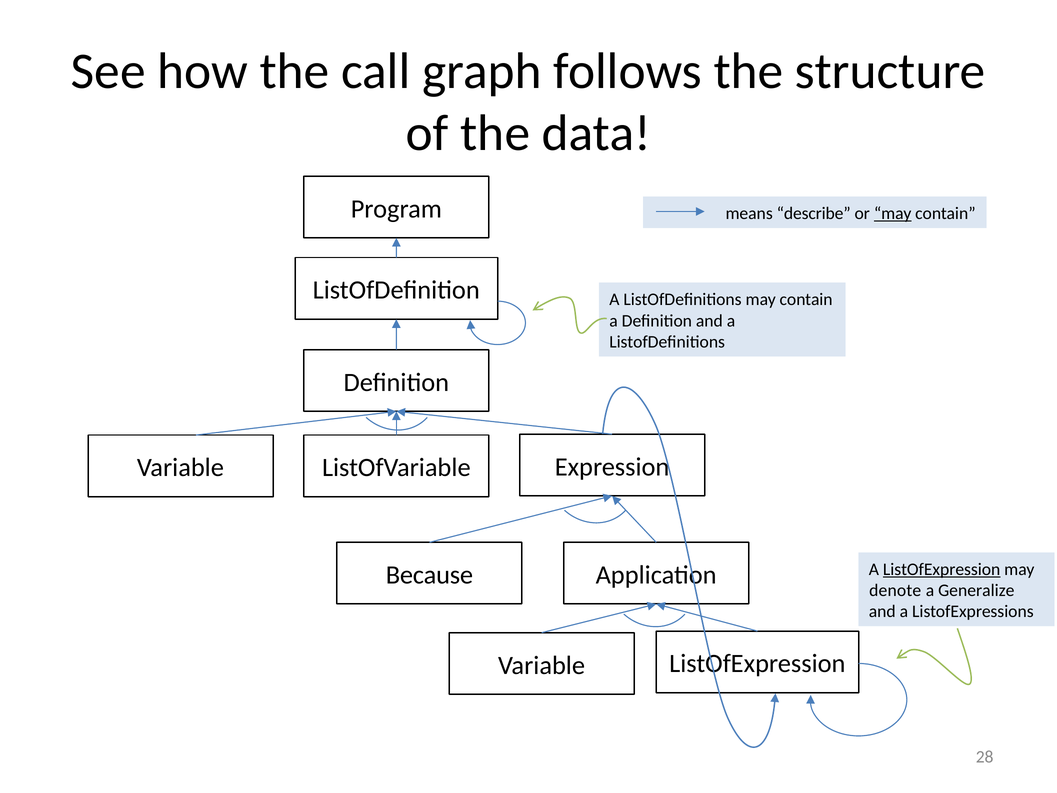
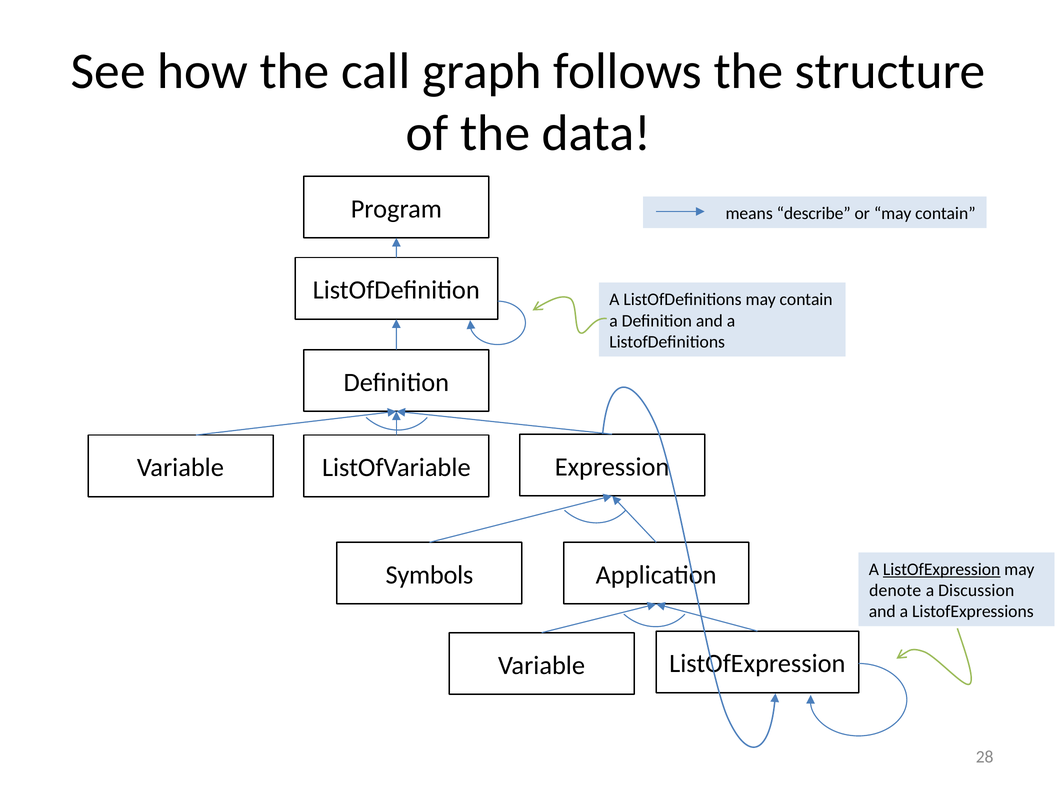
may at (893, 214) underline: present -> none
Because: Because -> Symbols
Generalize: Generalize -> Discussion
